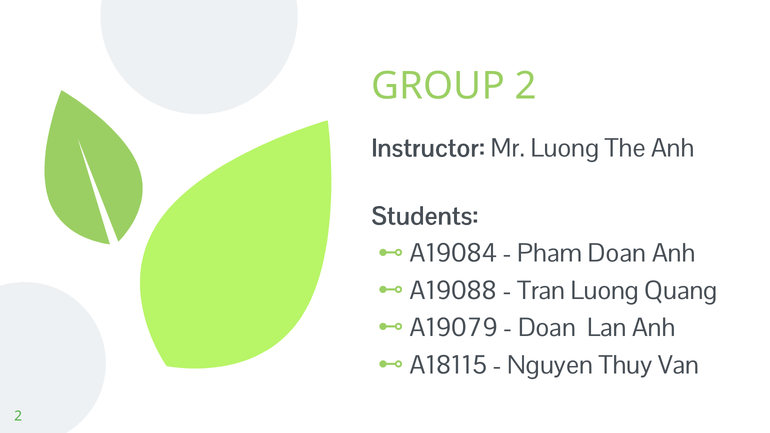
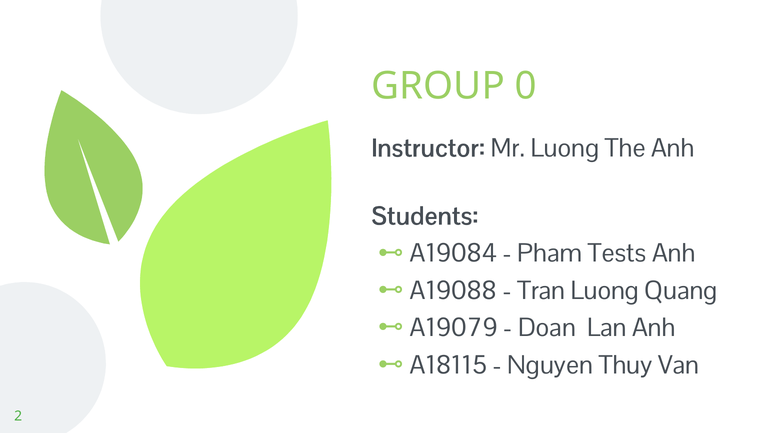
GROUP 2: 2 -> 0
Pham Doan: Doan -> Tests
